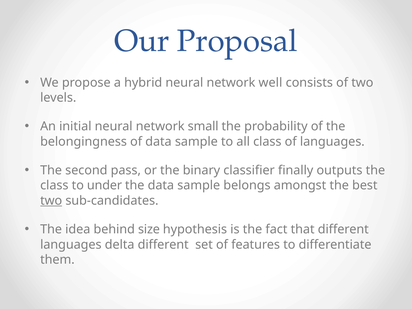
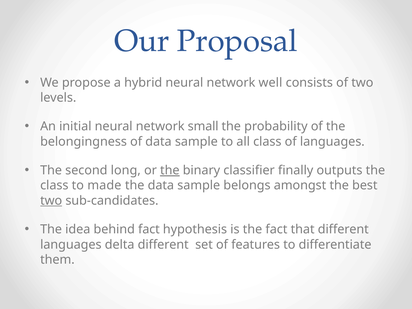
pass: pass -> long
the at (170, 170) underline: none -> present
under: under -> made
behind size: size -> fact
